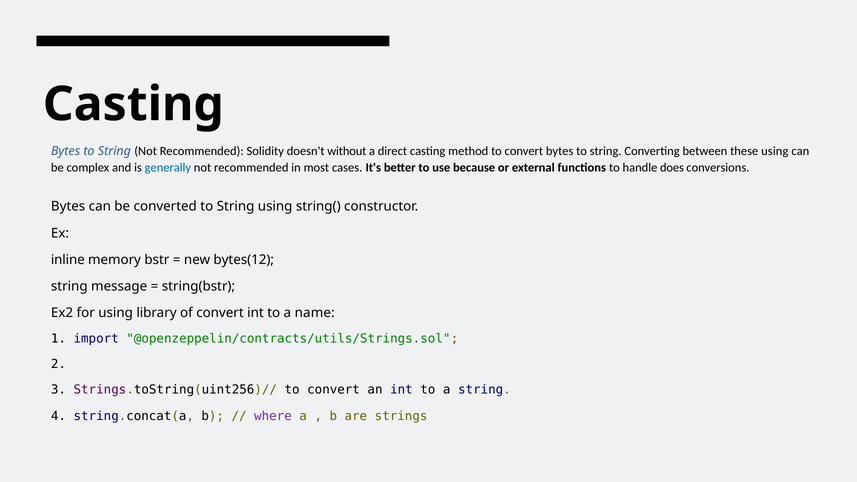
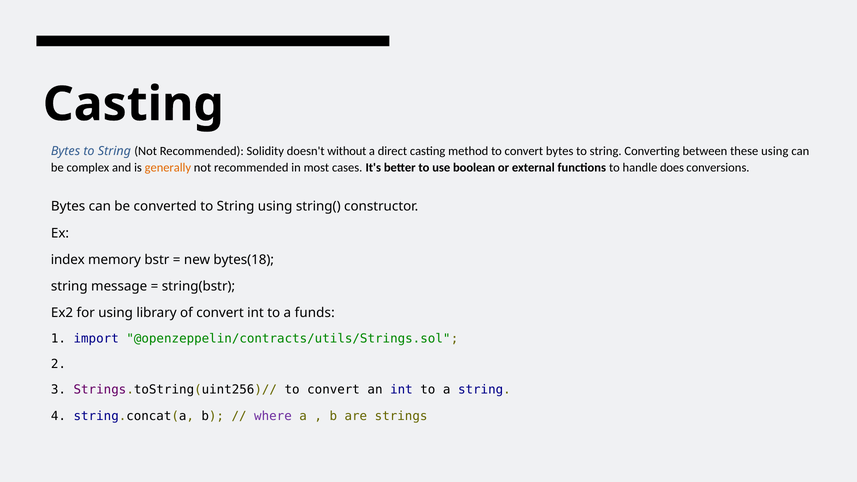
generally colour: blue -> orange
because: because -> boolean
inline: inline -> index
bytes(12: bytes(12 -> bytes(18
name: name -> funds
